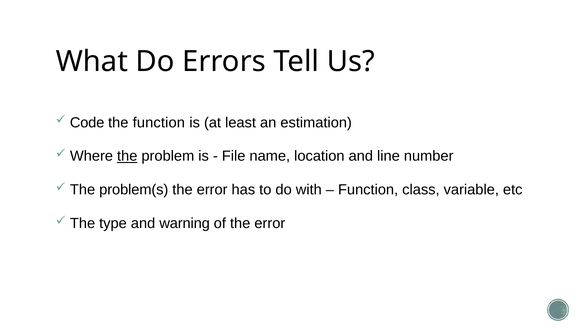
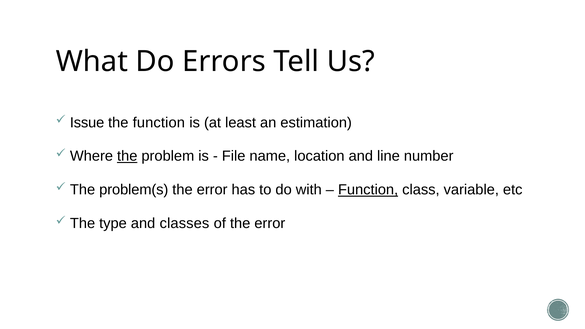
Code: Code -> Issue
Function at (368, 190) underline: none -> present
warning: warning -> classes
